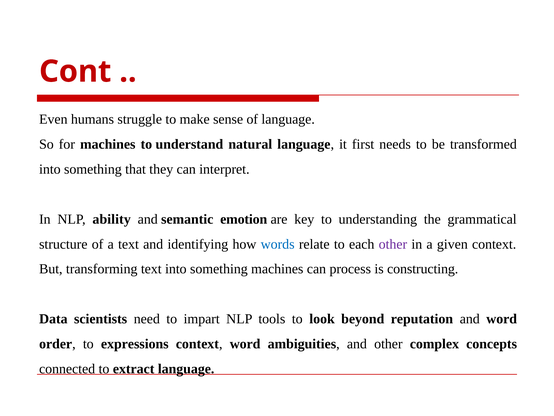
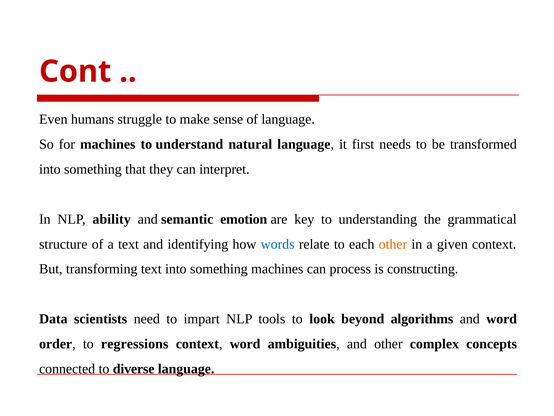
other at (393, 244) colour: purple -> orange
reputation: reputation -> algorithms
expressions: expressions -> regressions
extract: extract -> diverse
